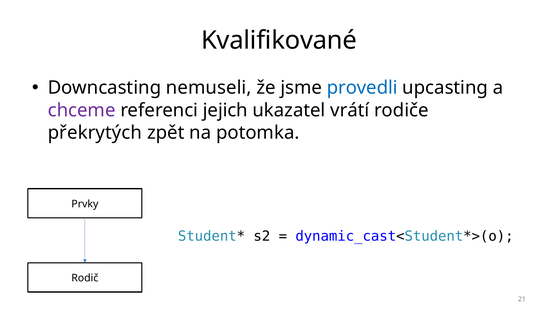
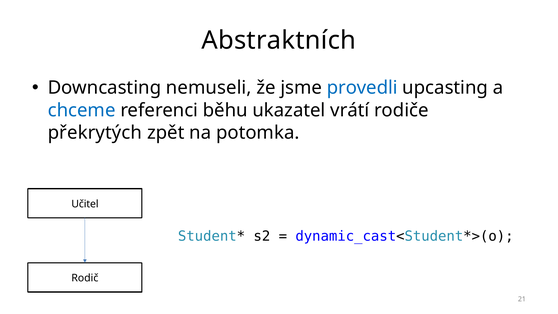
Kvalifikované: Kvalifikované -> Abstraktních
chceme colour: purple -> blue
jejich: jejich -> běhu
Prvky: Prvky -> Učitel
